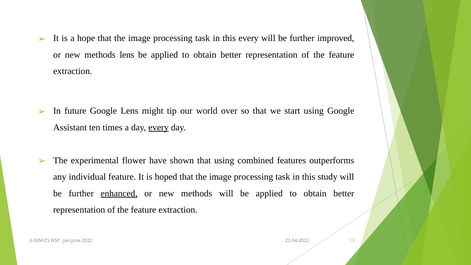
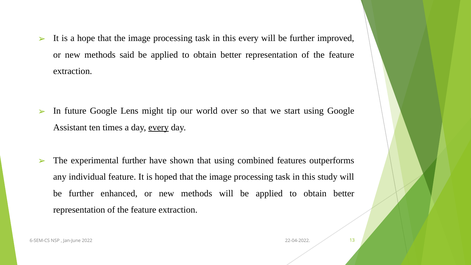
methods lens: lens -> said
experimental flower: flower -> further
enhanced underline: present -> none
